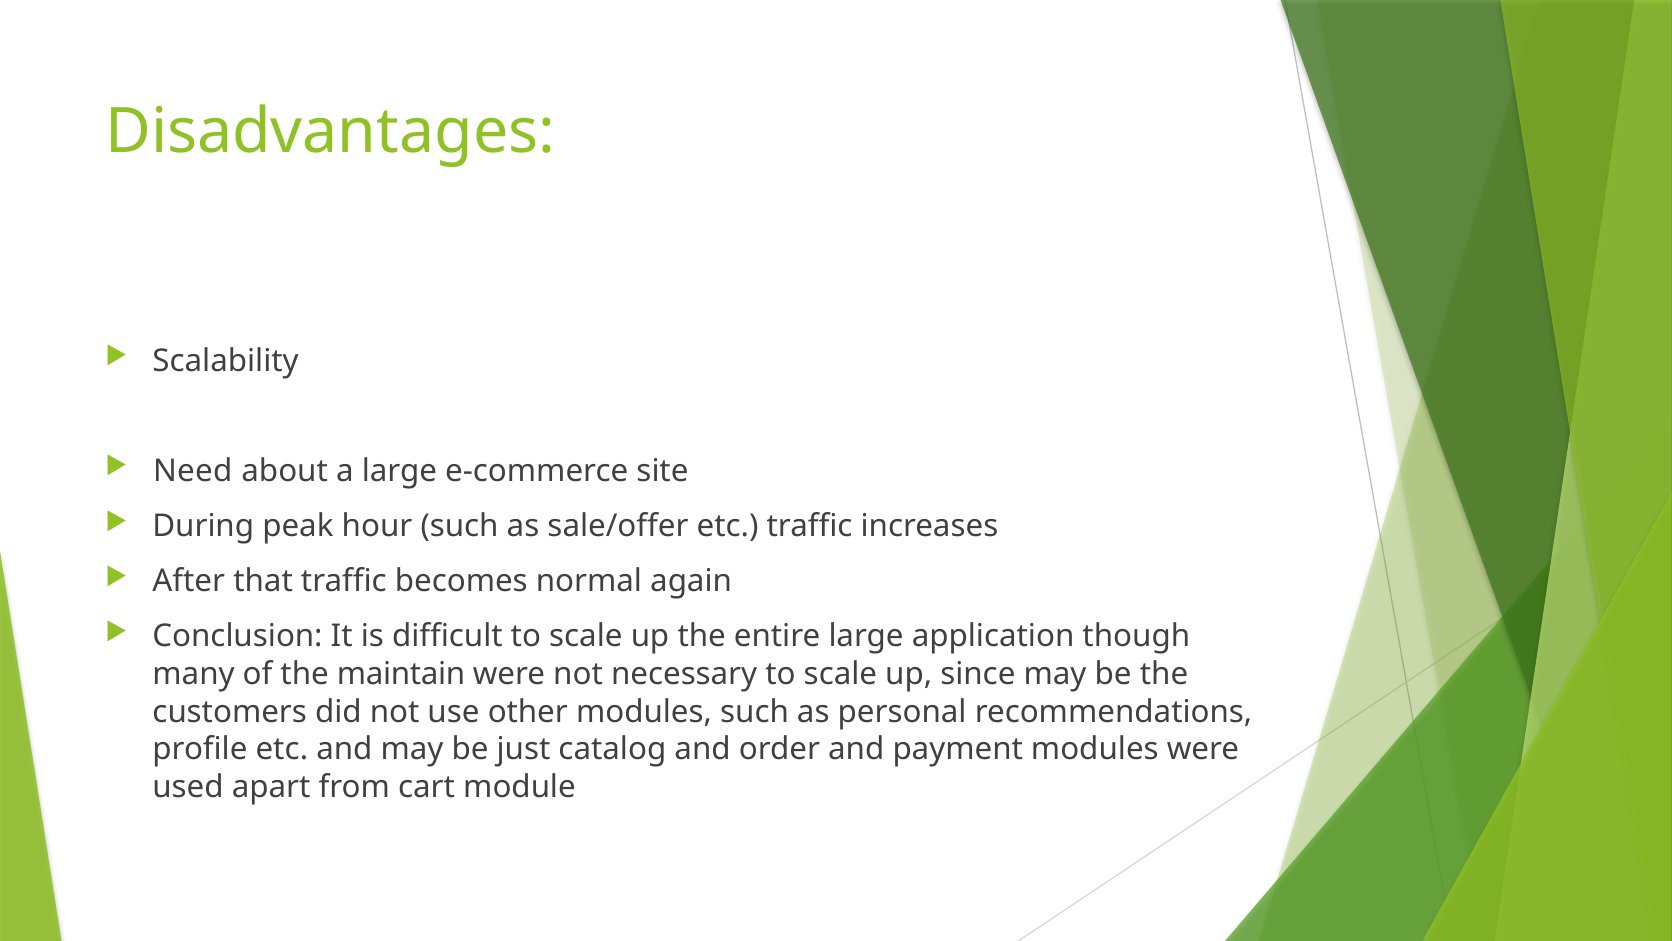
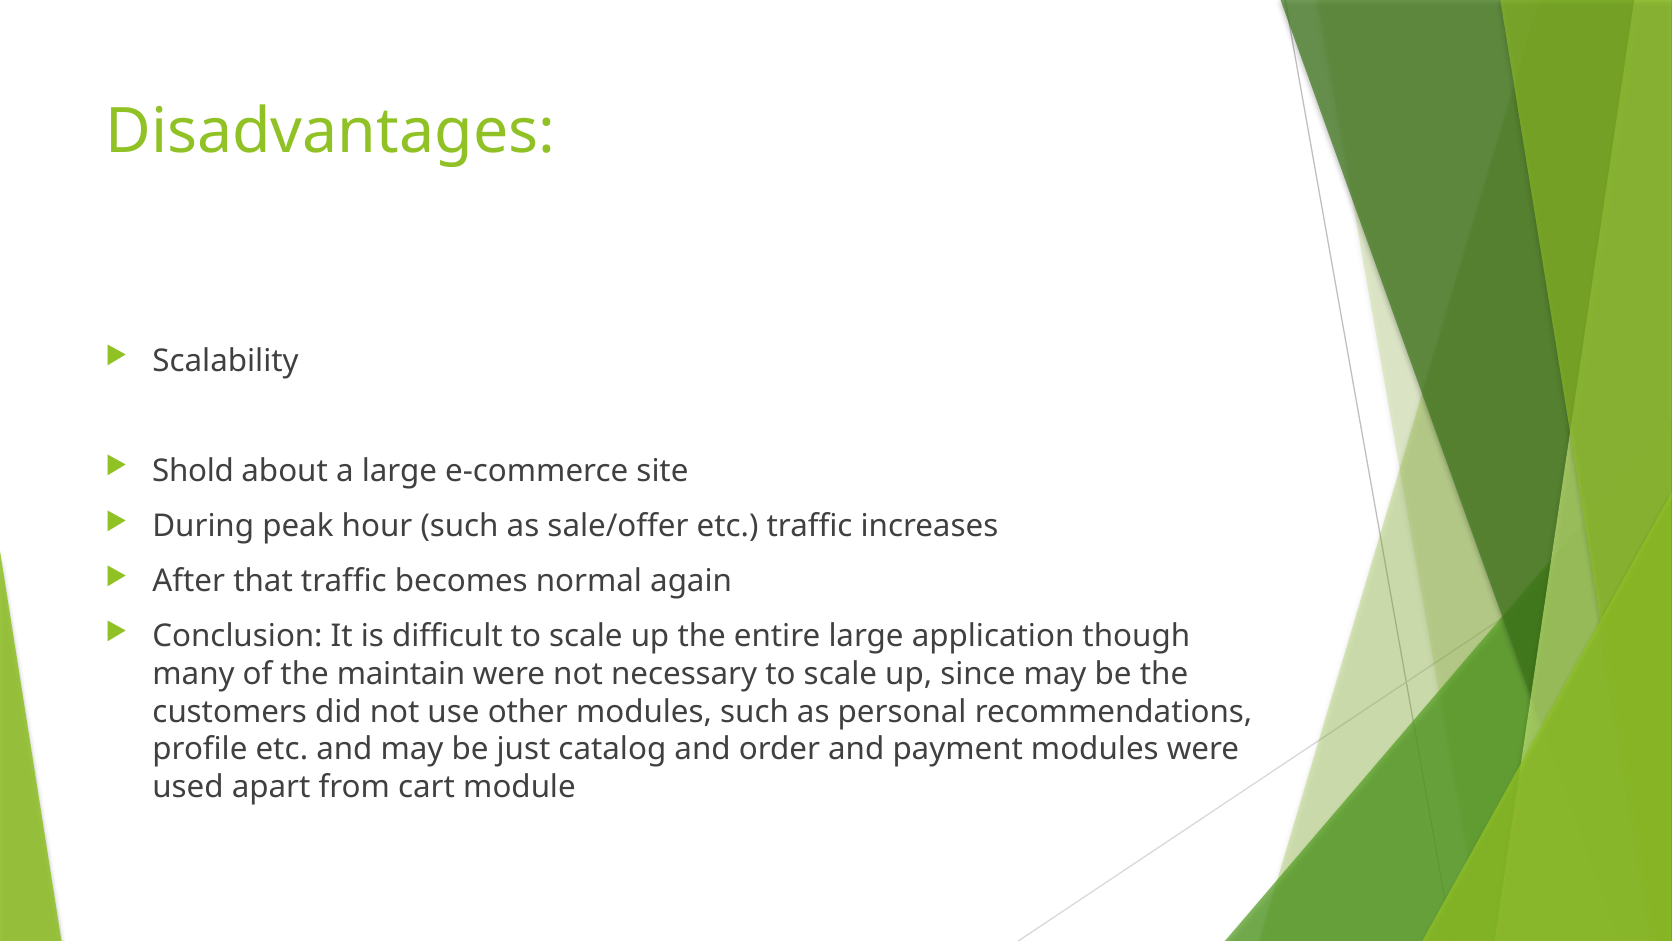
Need: Need -> Shold
